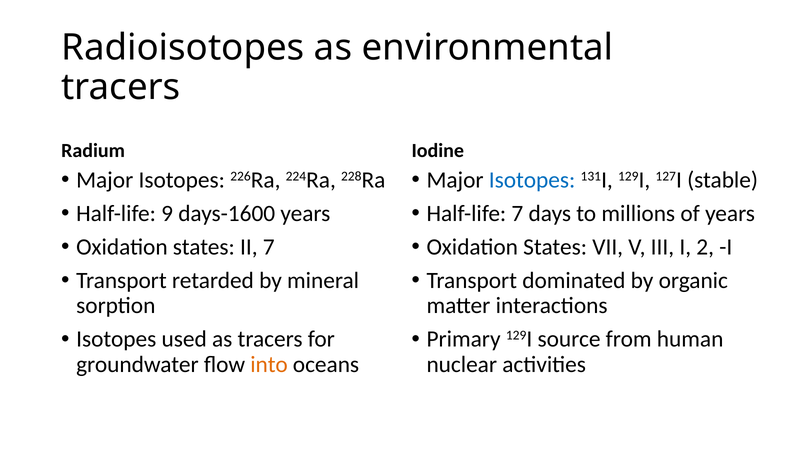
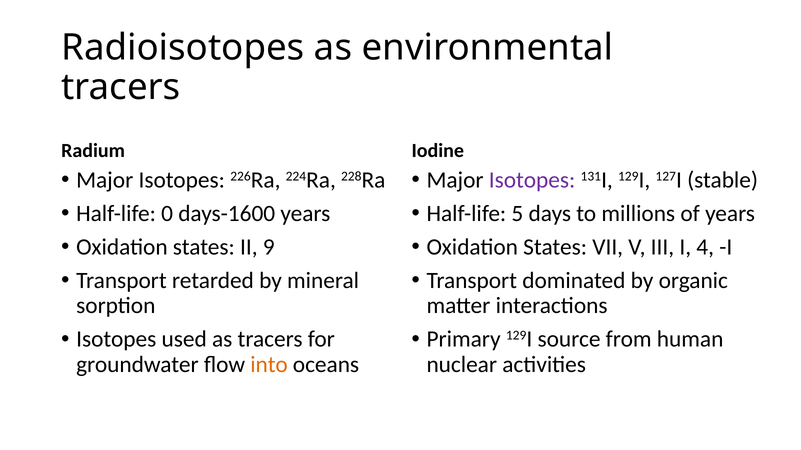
Isotopes at (532, 180) colour: blue -> purple
9: 9 -> 0
Half-life 7: 7 -> 5
II 7: 7 -> 9
2: 2 -> 4
